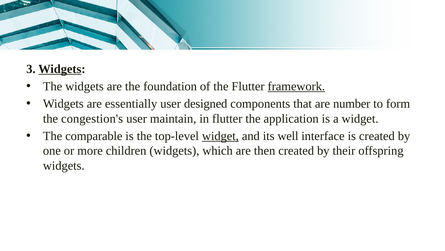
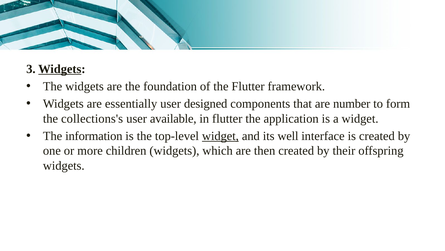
framework underline: present -> none
congestion's: congestion's -> collections's
maintain: maintain -> available
comparable: comparable -> information
